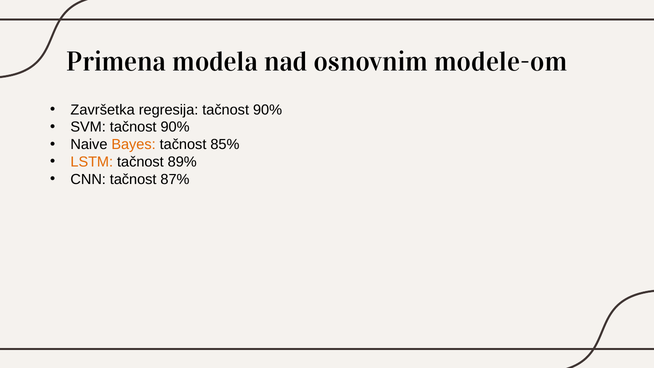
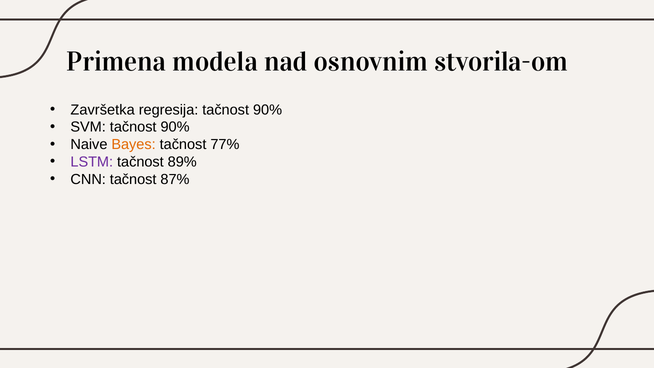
modele-om: modele-om -> stvorila-om
85%: 85% -> 77%
LSTM colour: orange -> purple
